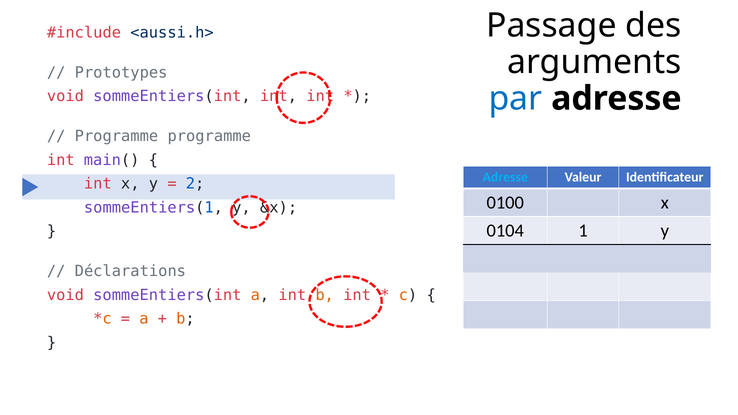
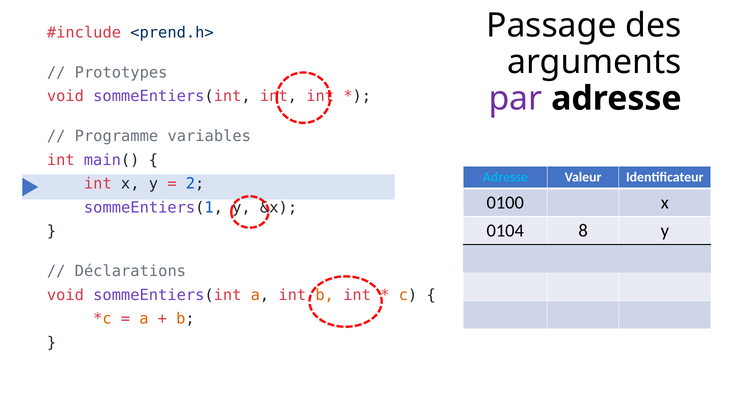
<aussi.h>: <aussi.h> -> <prend.h>
par colour: blue -> purple
Programme programme: programme -> variables
1: 1 -> 8
